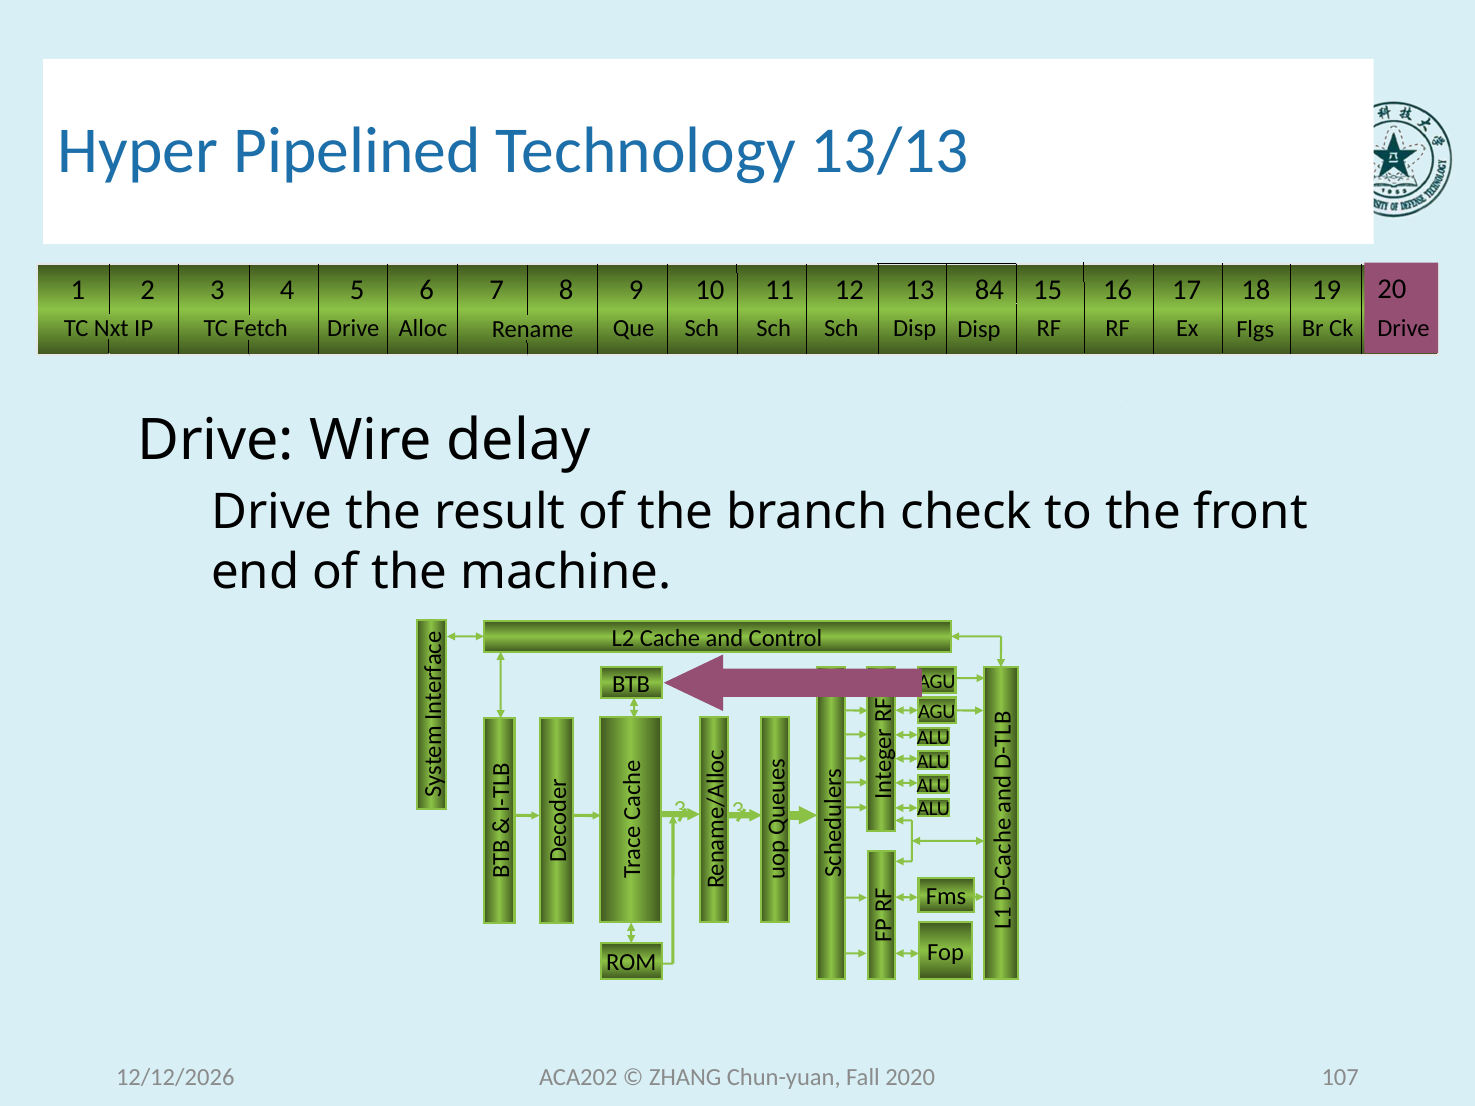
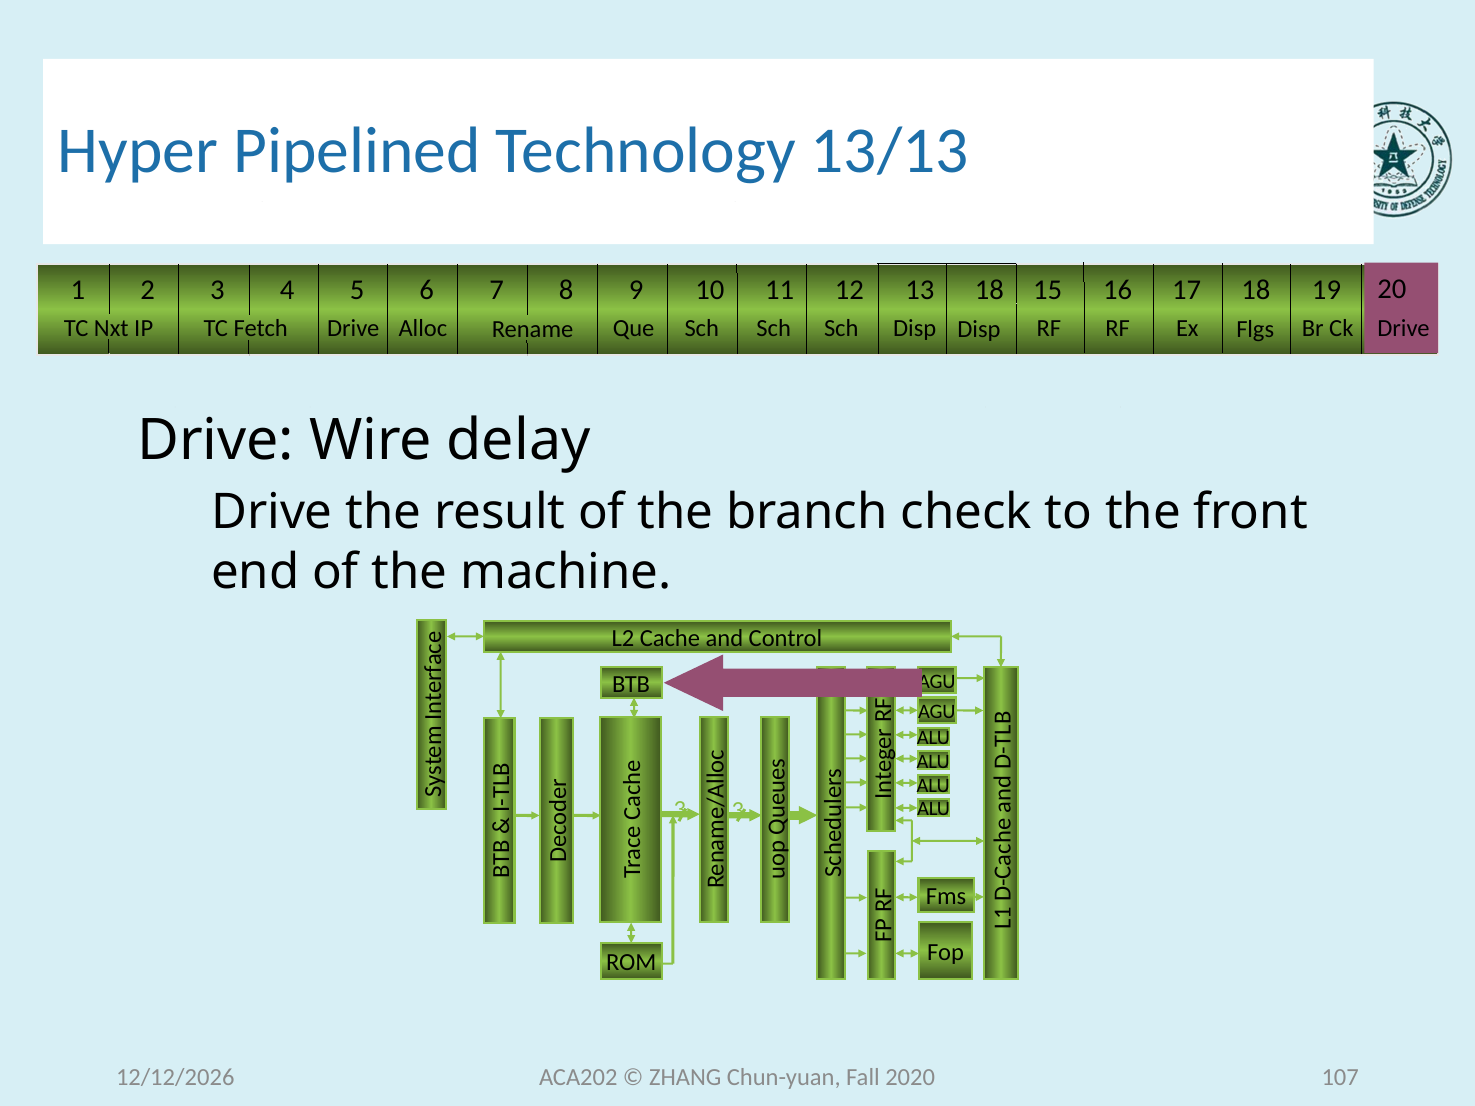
13 84: 84 -> 18
